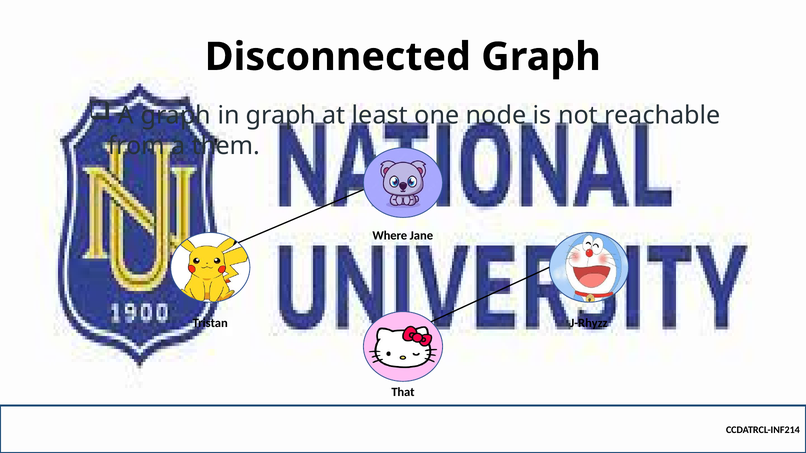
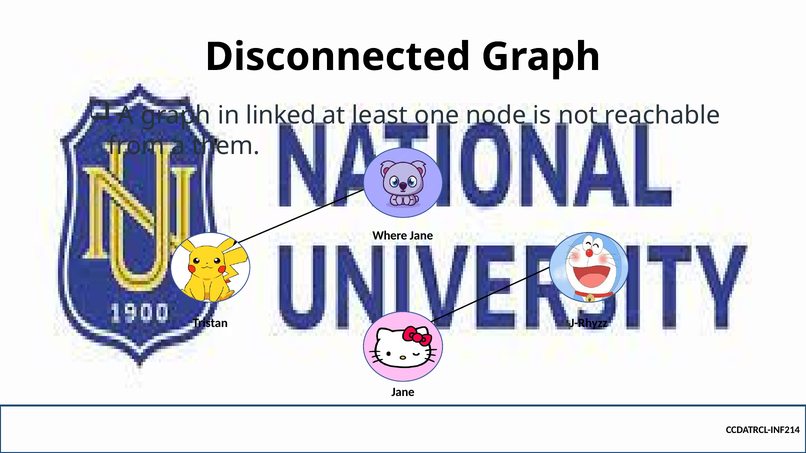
in graph: graph -> linked
That at (403, 393): That -> Jane
